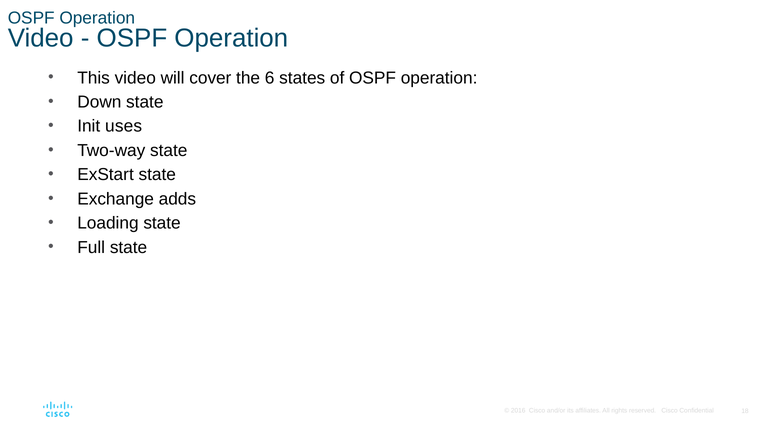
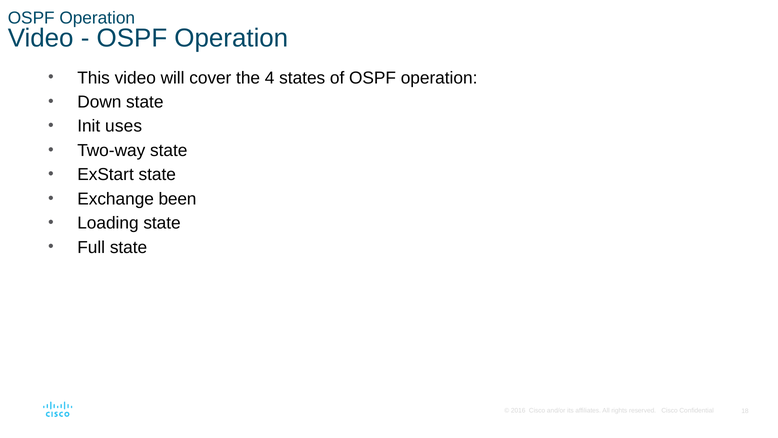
6: 6 -> 4
adds: adds -> been
